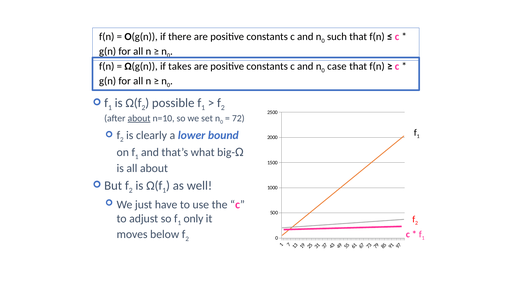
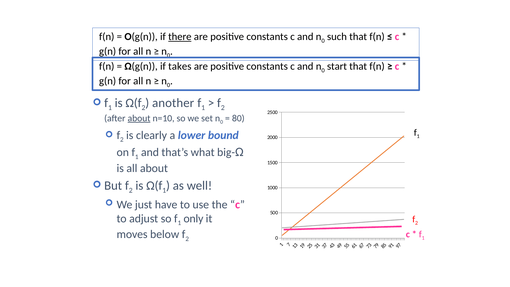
there underline: none -> present
case: case -> start
possible: possible -> another
72: 72 -> 80
